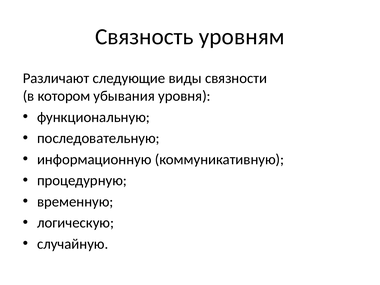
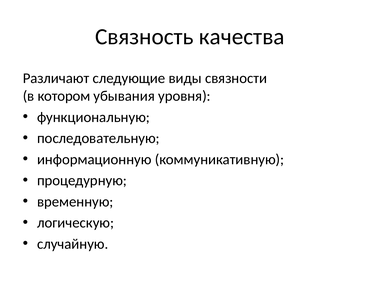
уровням: уровням -> качества
